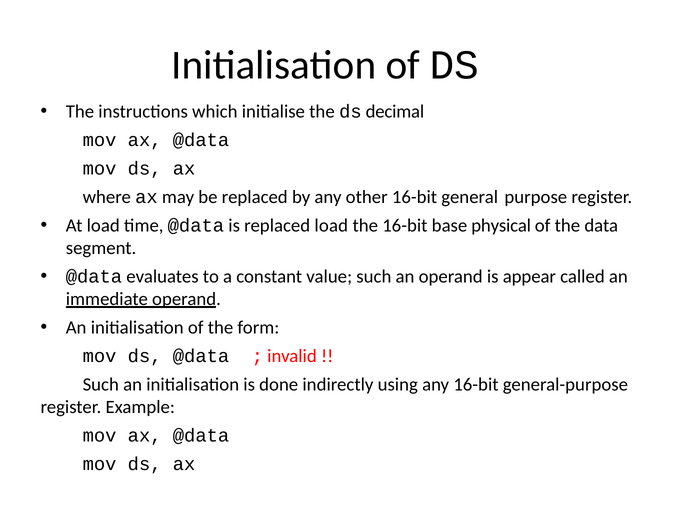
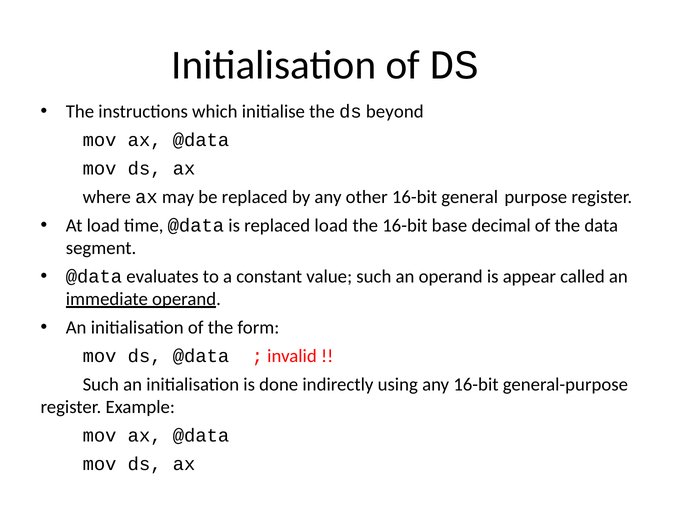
decimal: decimal -> beyond
physical: physical -> decimal
